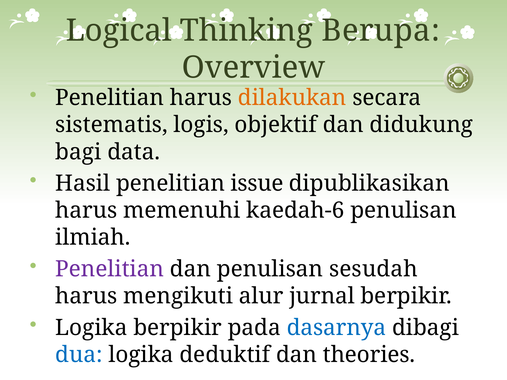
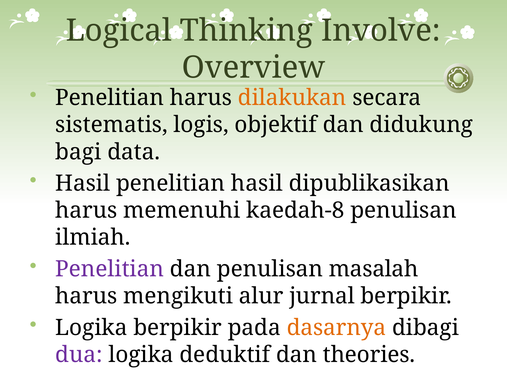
Berupa: Berupa -> Involve
penelitian issue: issue -> hasil
kaedah-6: kaedah-6 -> kaedah-8
sesudah: sesudah -> masalah
dasarnya colour: blue -> orange
dua colour: blue -> purple
